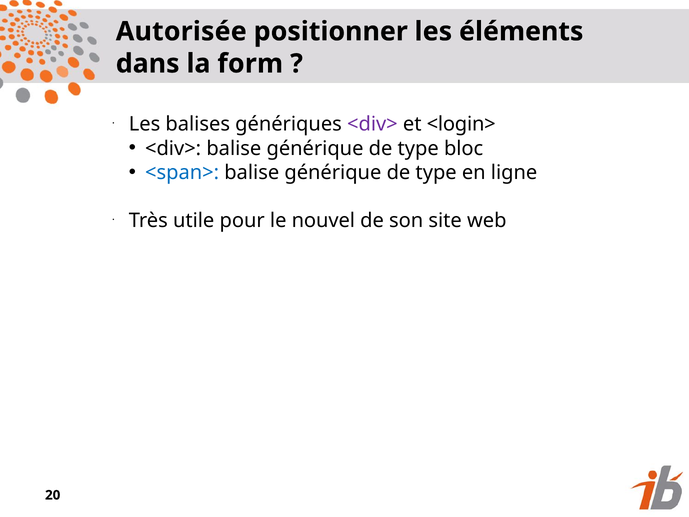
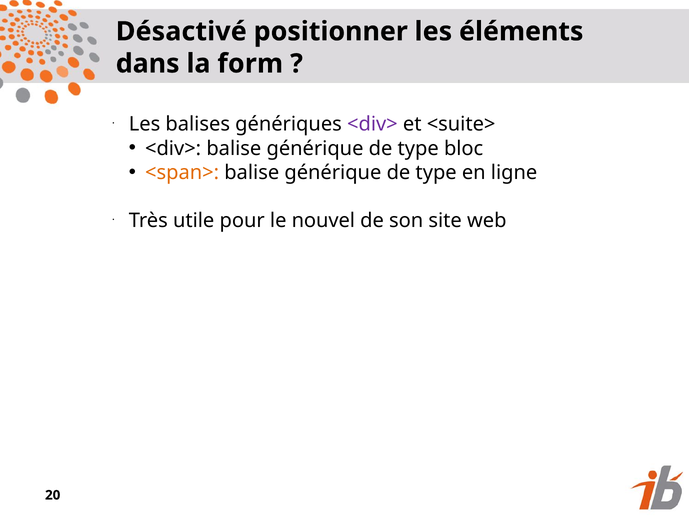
Autorisée: Autorisée -> Désactivé
<login>: <login> -> <suite>
<span> colour: blue -> orange
